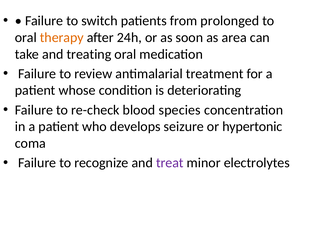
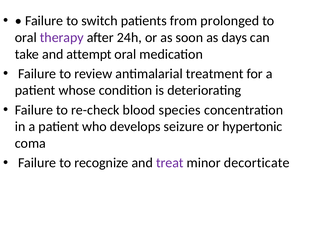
therapy colour: orange -> purple
area: area -> days
treating: treating -> attempt
electrolytes: electrolytes -> decorticate
